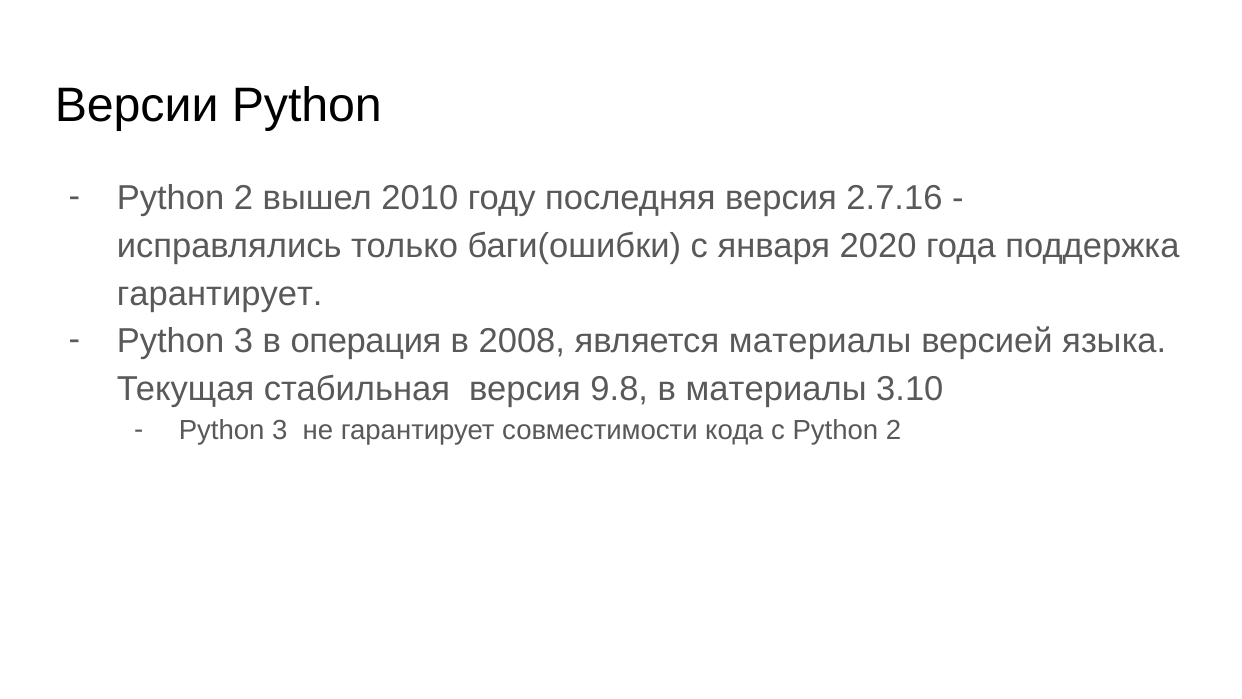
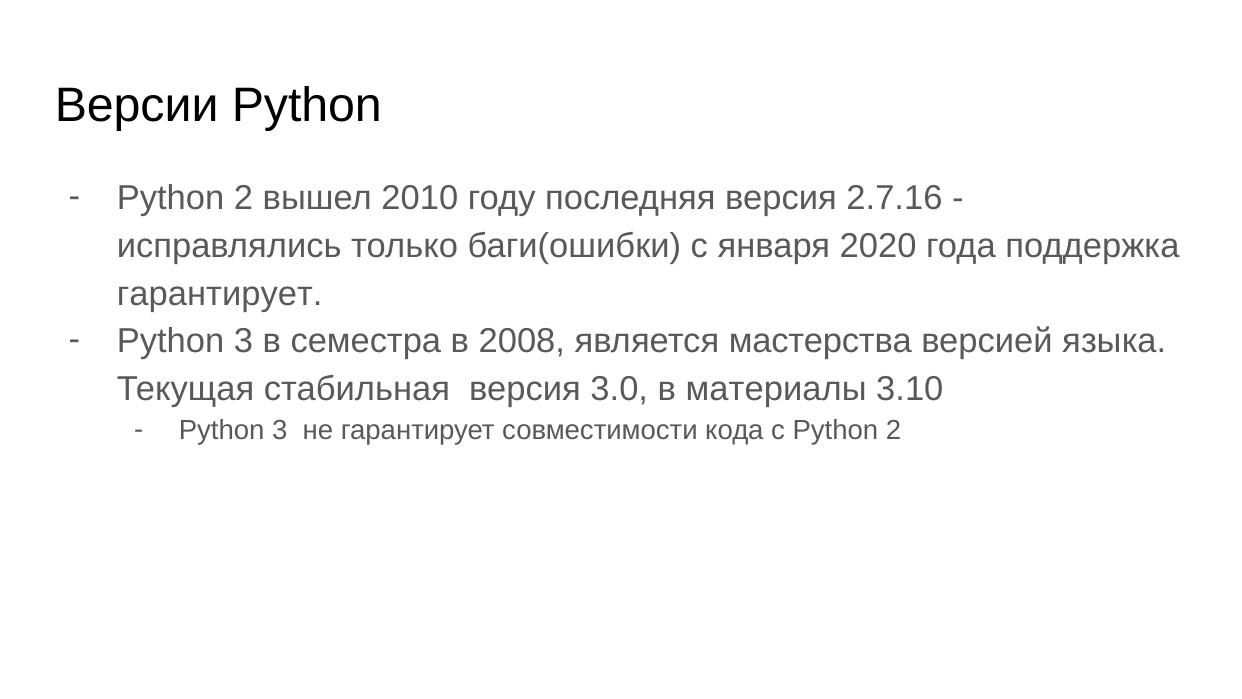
операция: операция -> семестра
является материалы: материалы -> мастерства
9.8: 9.8 -> 3.0
